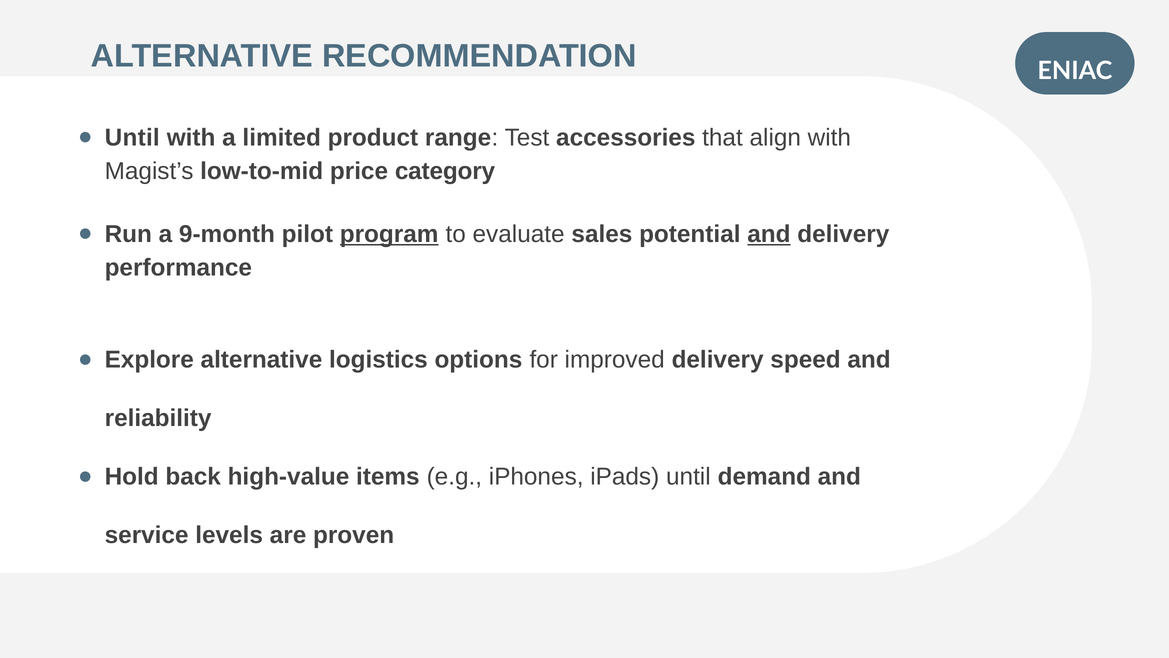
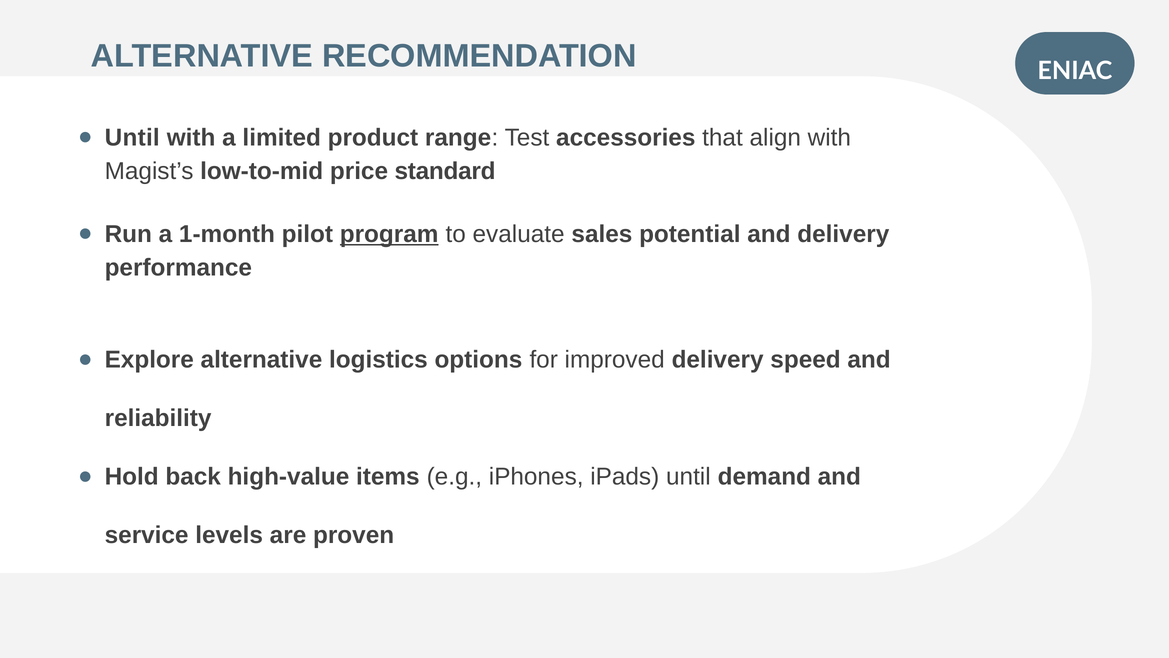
category: category -> standard
9-month: 9-month -> 1-month
and at (769, 234) underline: present -> none
